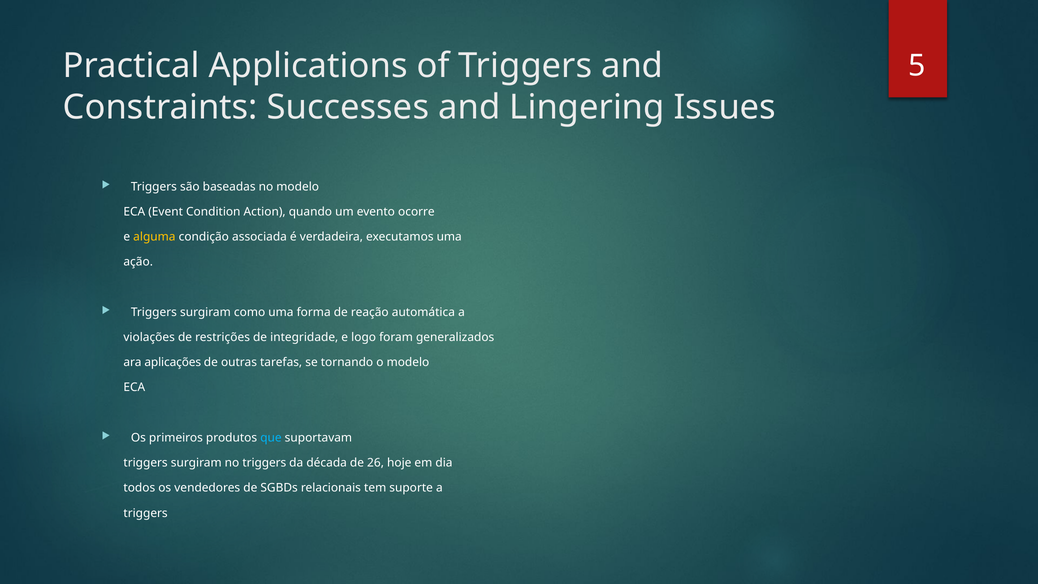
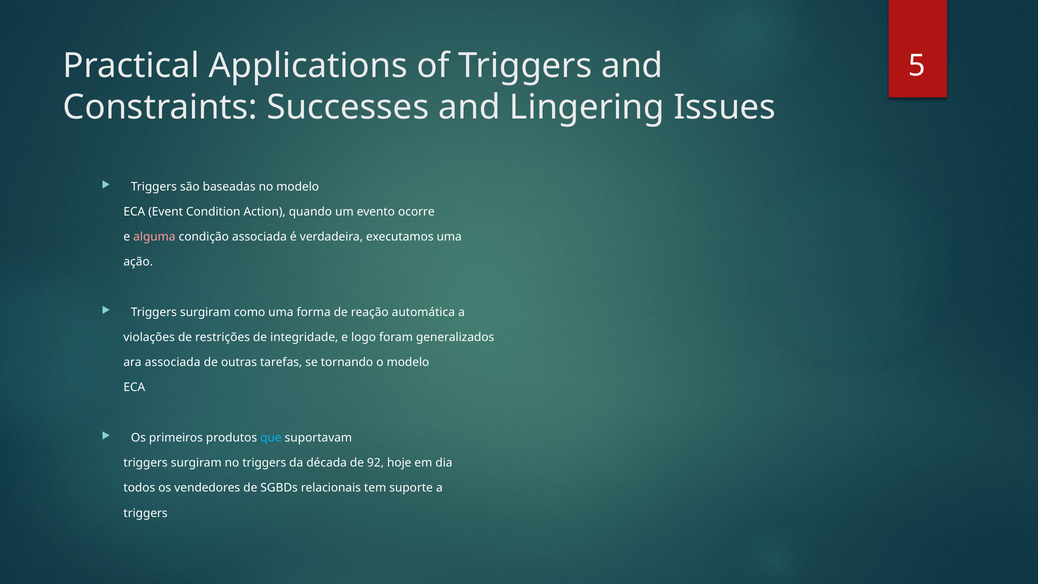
alguma colour: yellow -> pink
ara aplicações: aplicações -> associada
26: 26 -> 92
